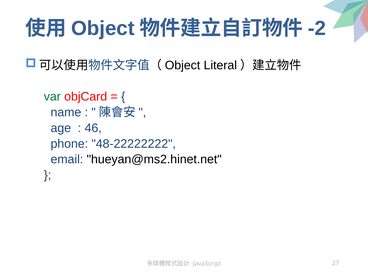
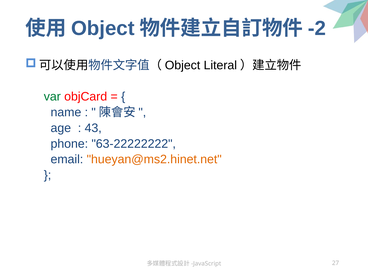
46: 46 -> 43
48-22222222: 48-22222222 -> 63-22222222
hueyan@ms2.hinet.net colour: black -> orange
